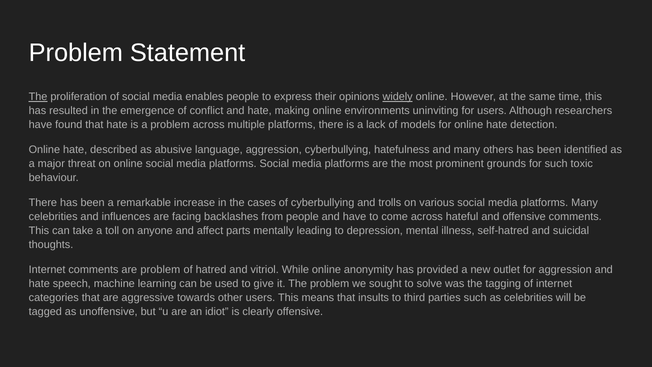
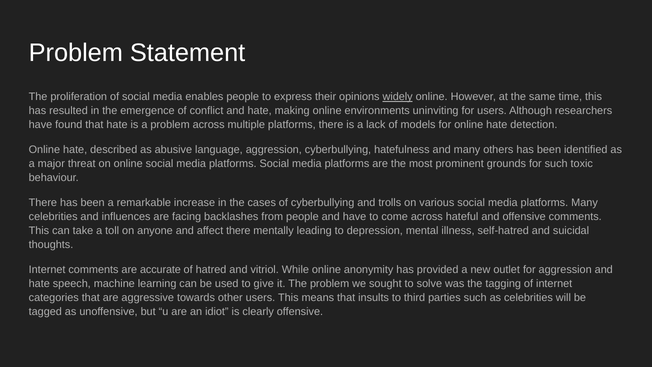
The at (38, 97) underline: present -> none
affect parts: parts -> there
are problem: problem -> accurate
